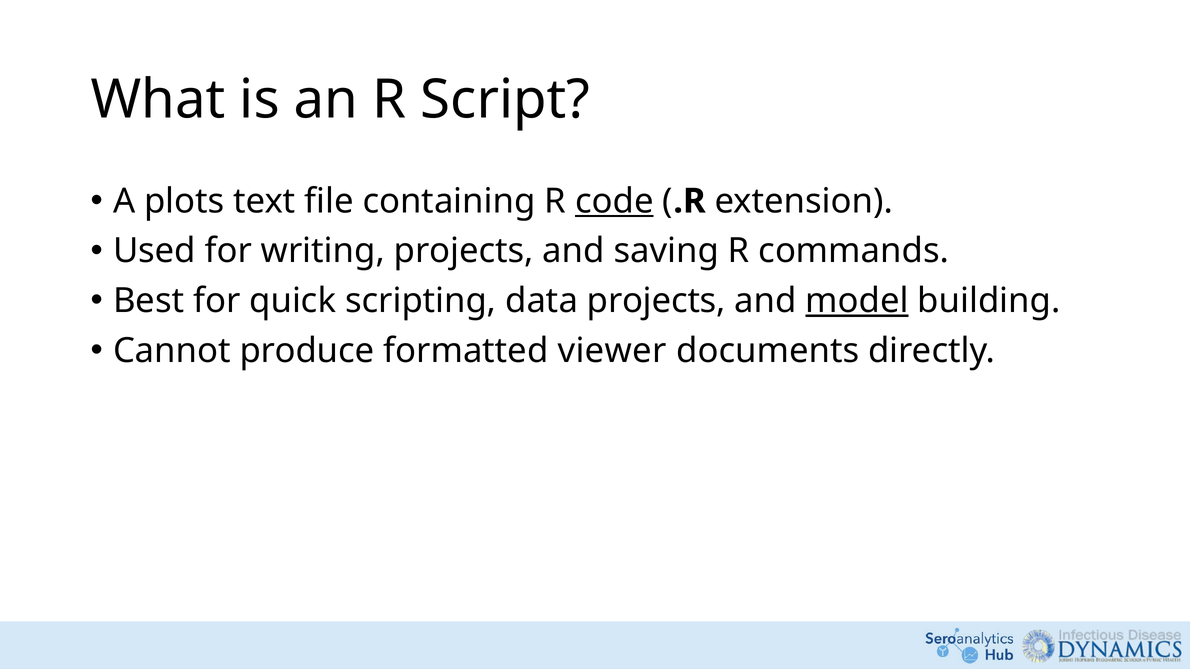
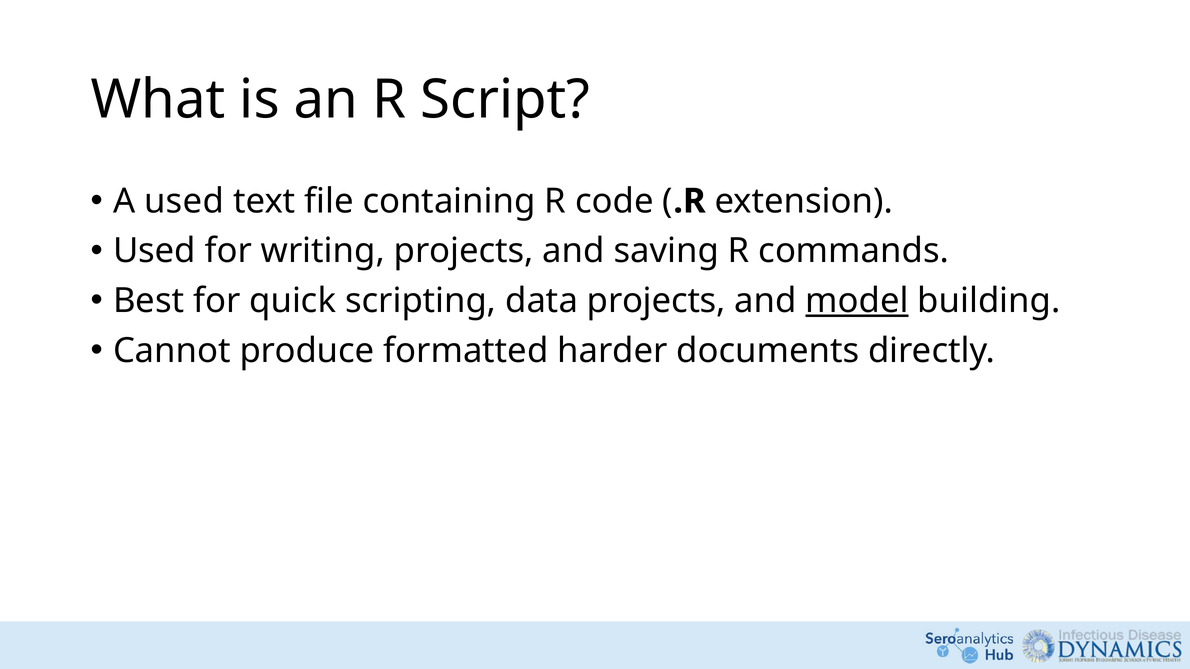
A plots: plots -> used
code underline: present -> none
viewer: viewer -> harder
